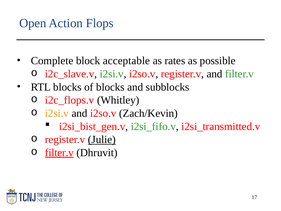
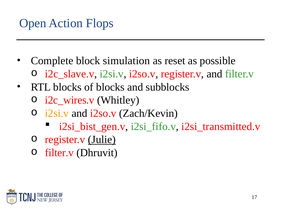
acceptable: acceptable -> simulation
rates: rates -> reset
i2c_flops.v: i2c_flops.v -> i2c_wires.v
filter.v at (59, 153) underline: present -> none
